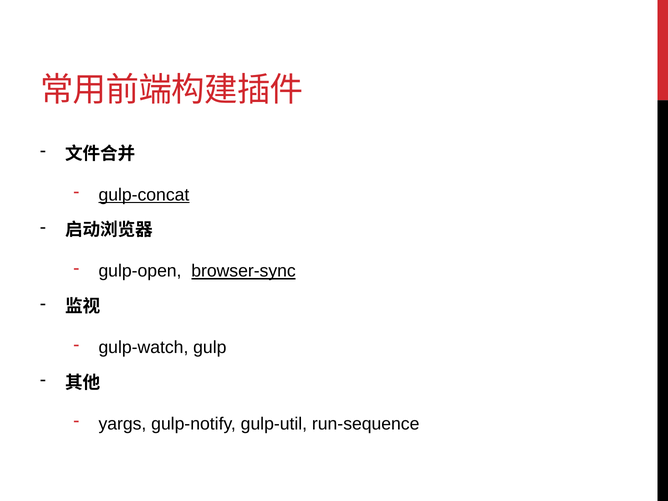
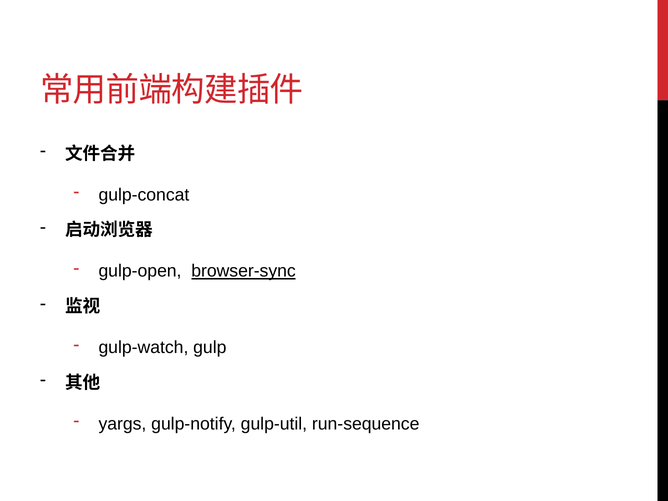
gulp-concat underline: present -> none
